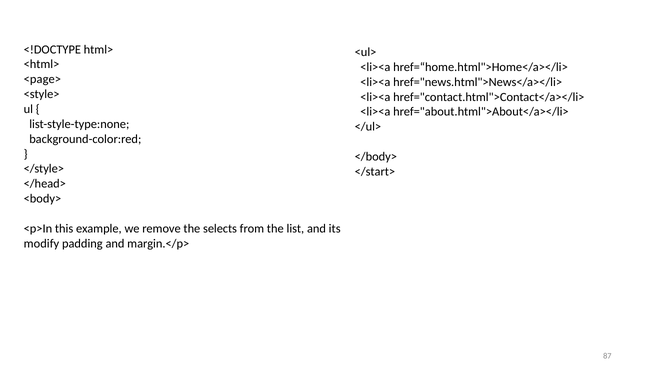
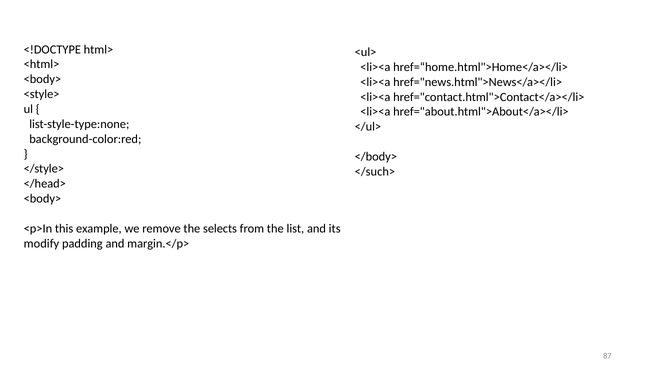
<page> at (42, 79): <page> -> <body>
</start>: </start> -> </such>
